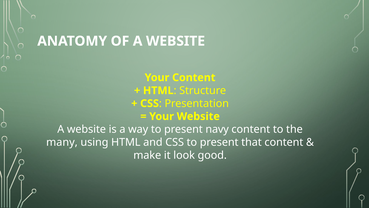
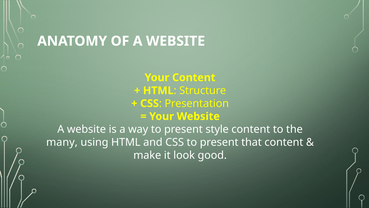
navy: navy -> style
